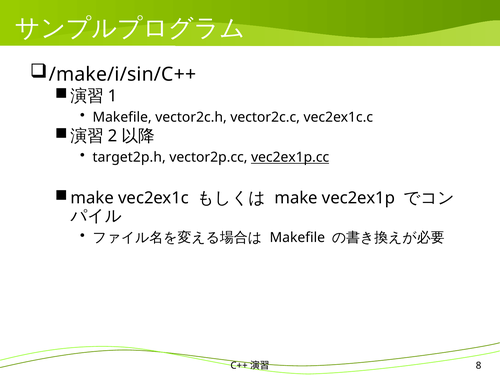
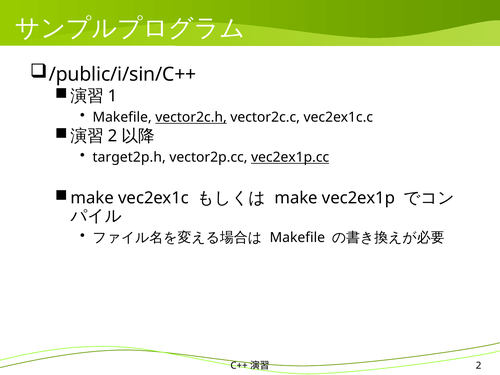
/make/i/sin/C++: /make/i/sin/C++ -> /public/i/sin/C++
vector2c.h underline: none -> present
8 at (479, 366): 8 -> 2
